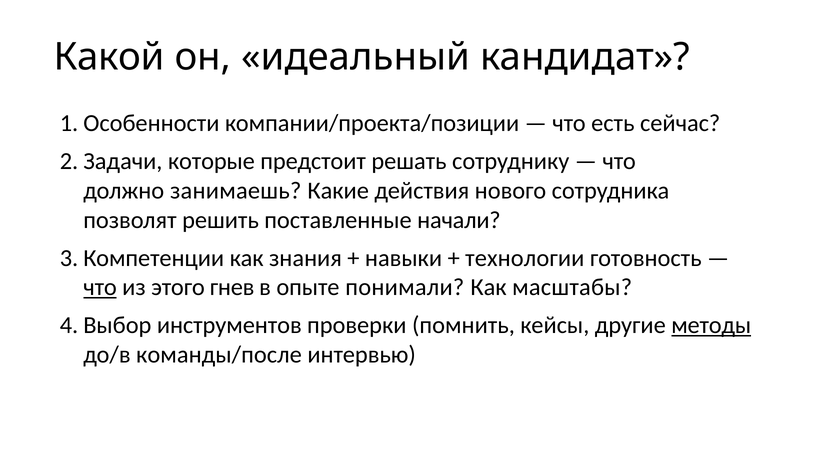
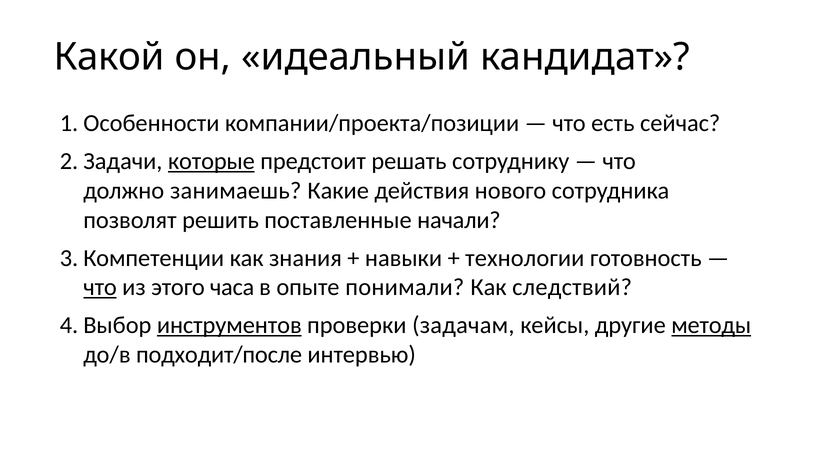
которые underline: none -> present
гнев: гнев -> часа
масштабы: масштабы -> следствий
инструментов underline: none -> present
помнить: помнить -> задачам
команды/после: команды/после -> подходит/после
